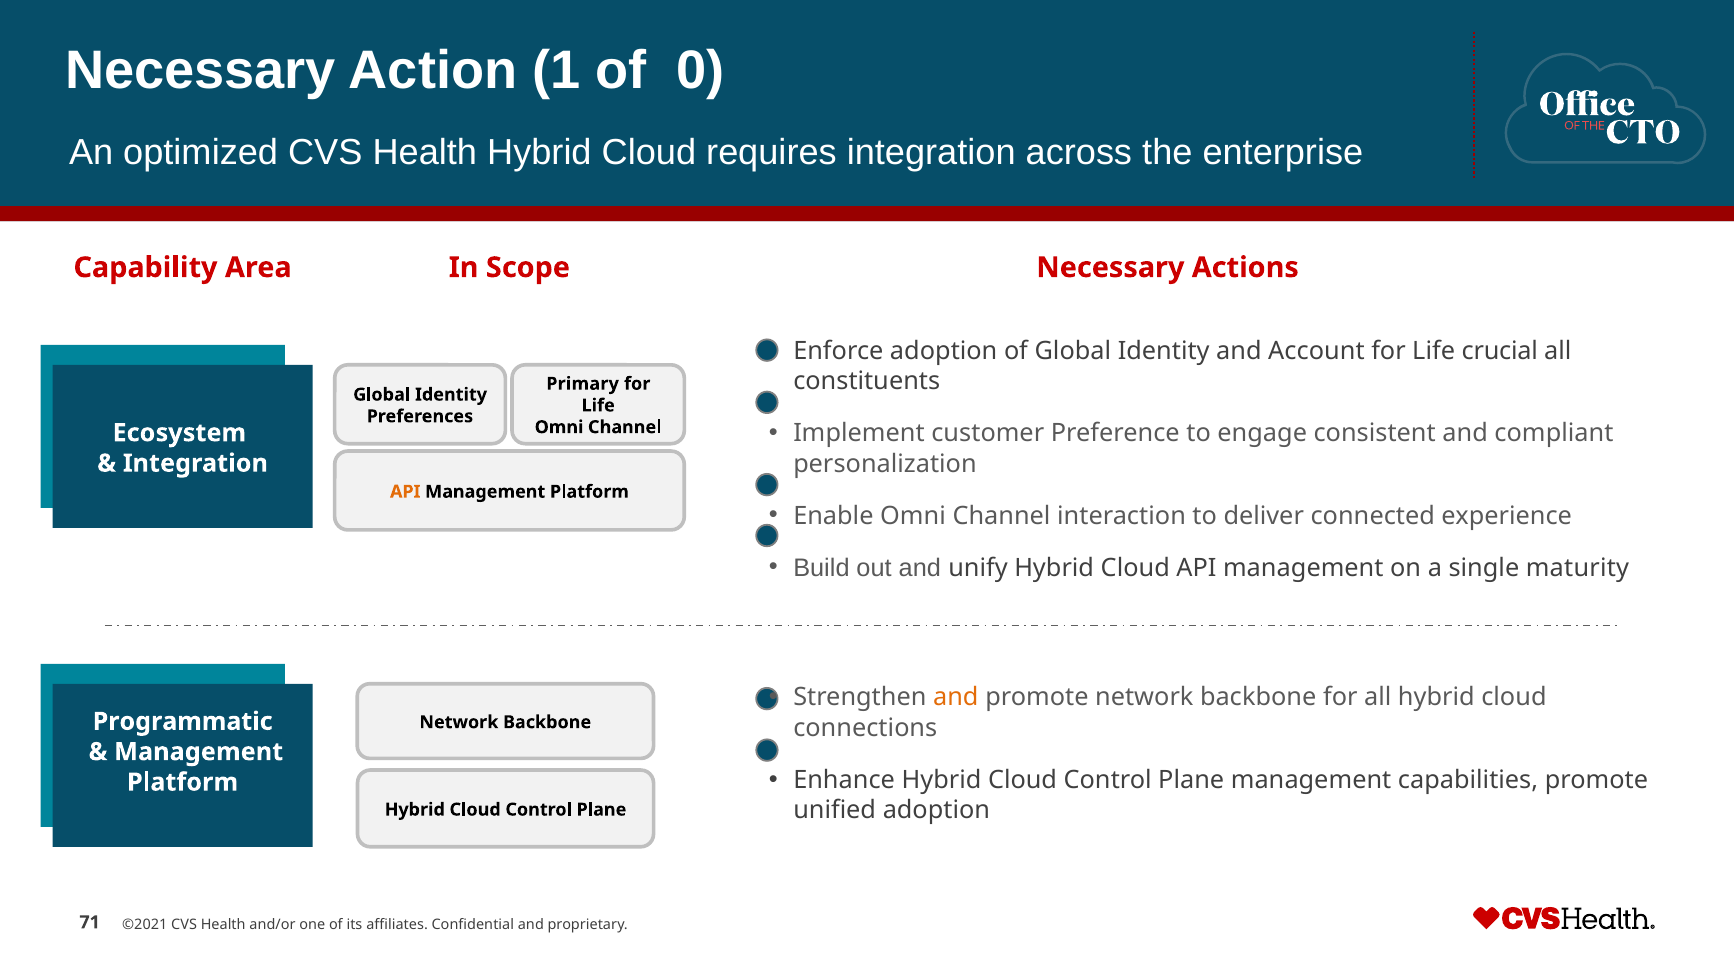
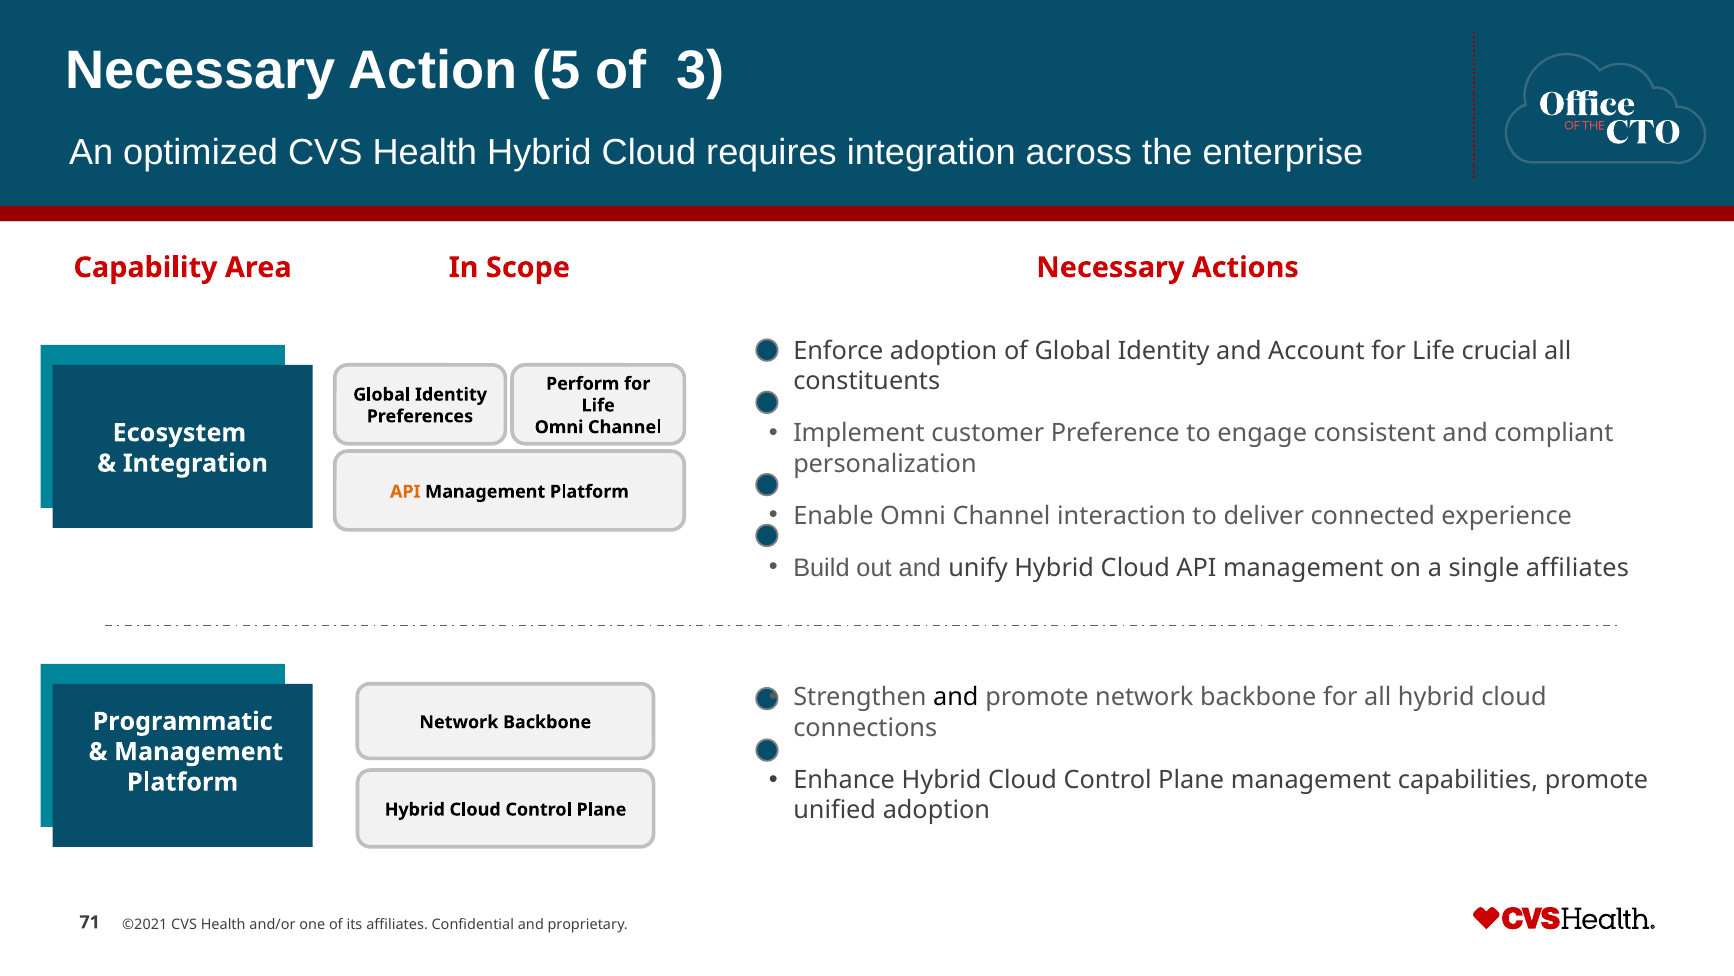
1: 1 -> 5
0: 0 -> 3
Primary: Primary -> Perform
single maturity: maturity -> affiliates
and at (956, 697) colour: orange -> black
